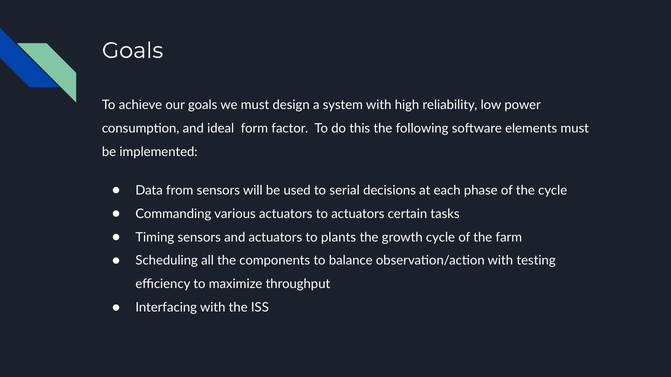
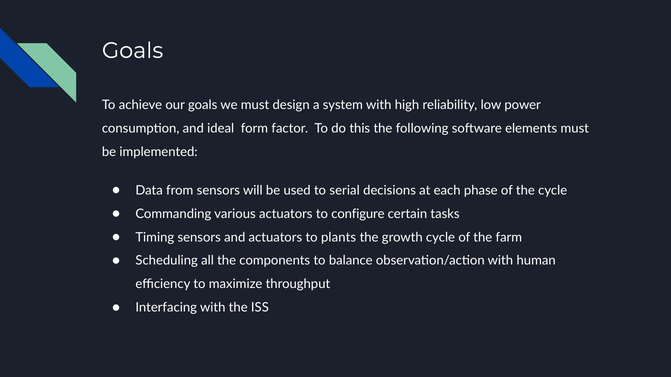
to actuators: actuators -> configure
testing: testing -> human
